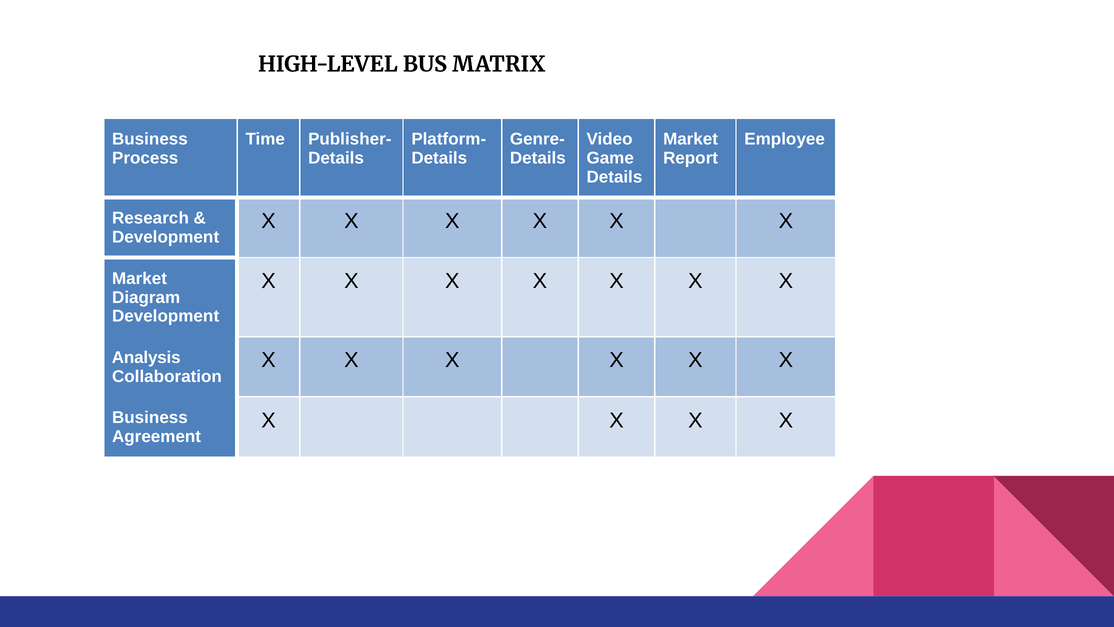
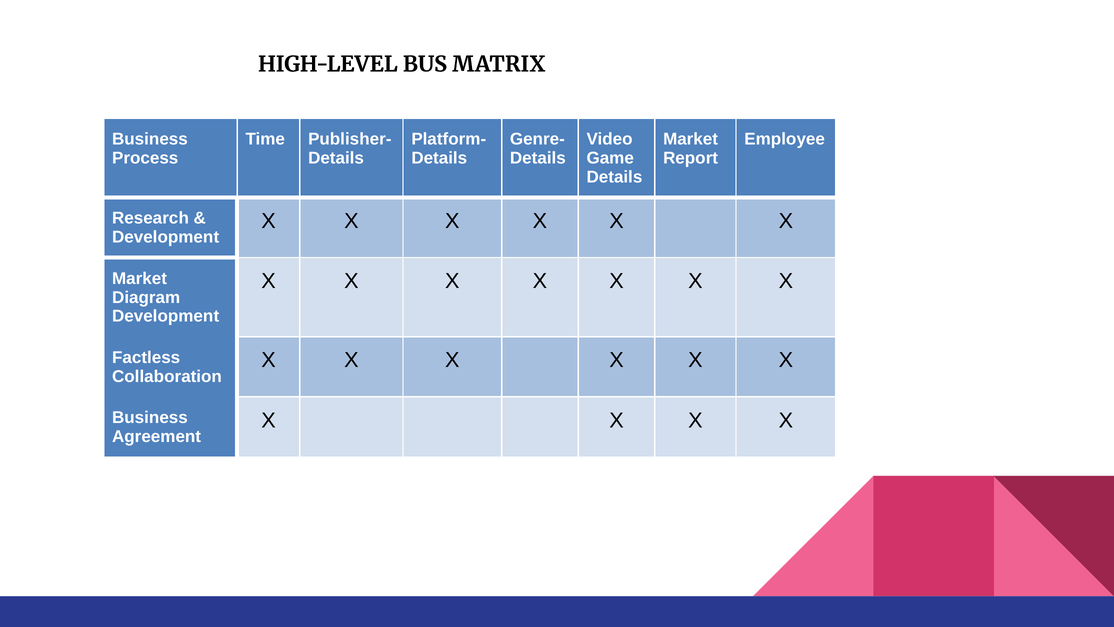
Analysis: Analysis -> Factless
